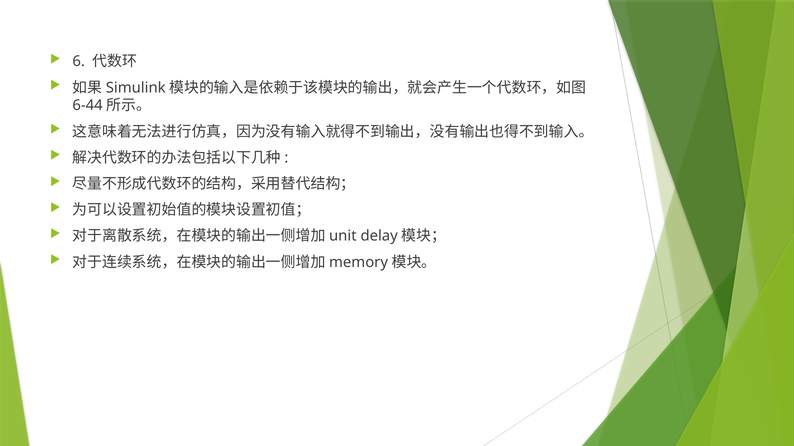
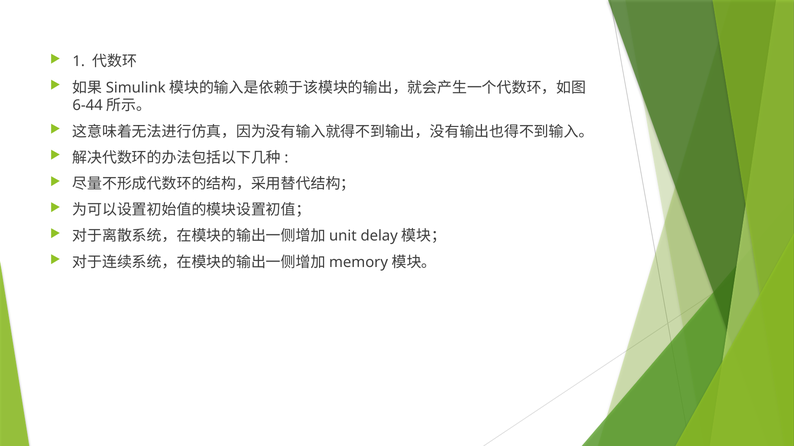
6: 6 -> 1
